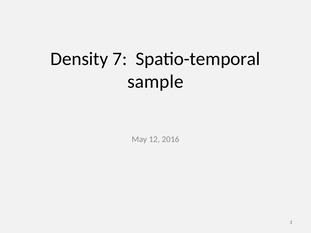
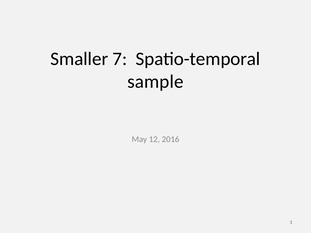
Density: Density -> Smaller
